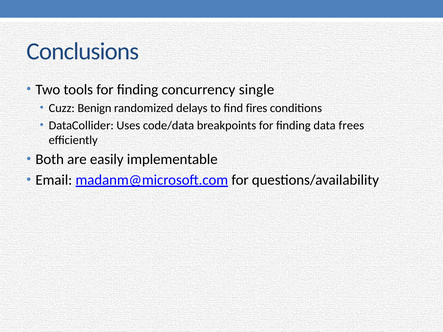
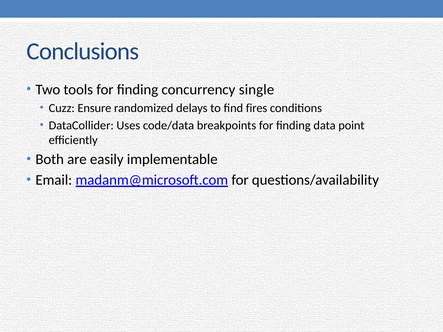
Benign: Benign -> Ensure
frees: frees -> point
